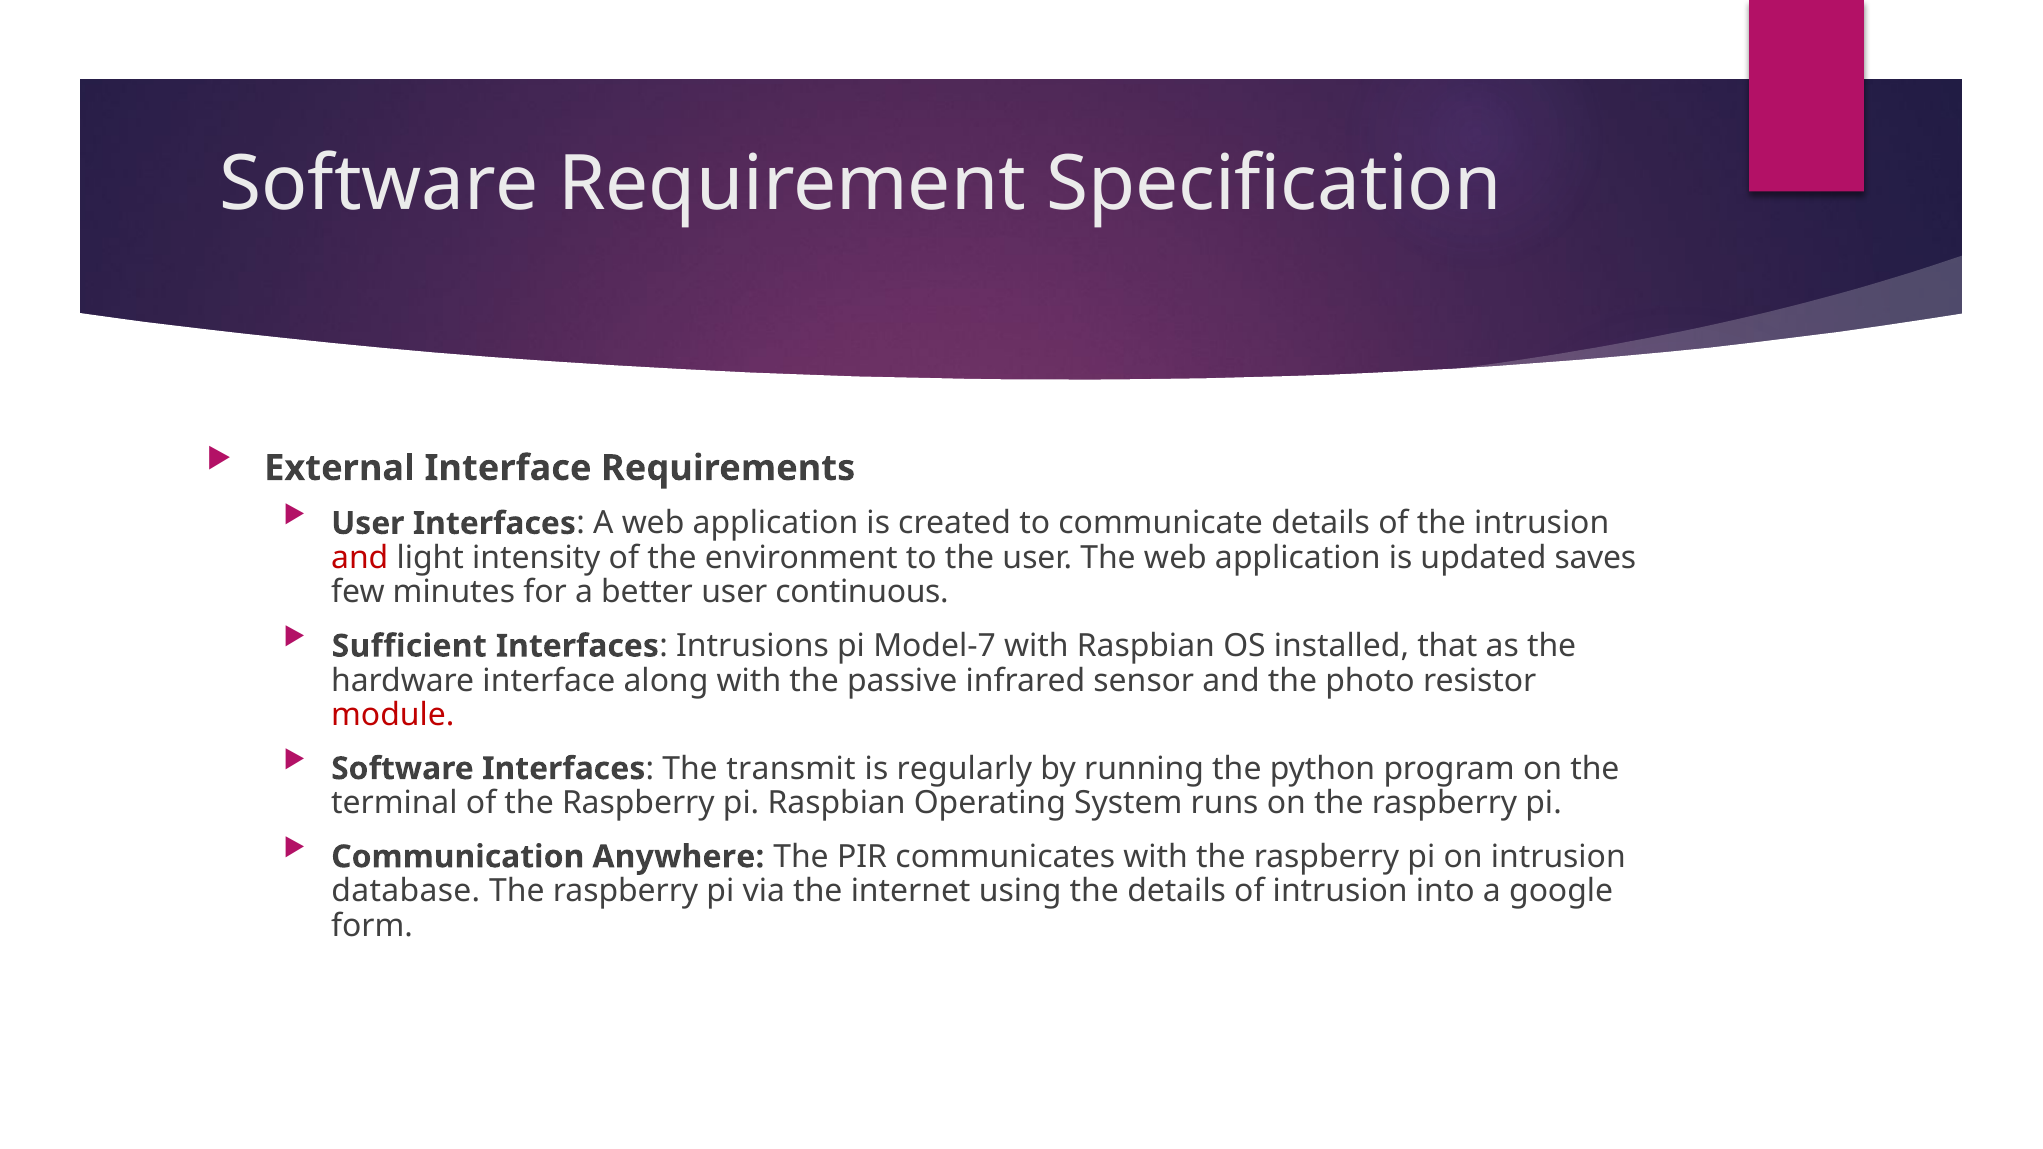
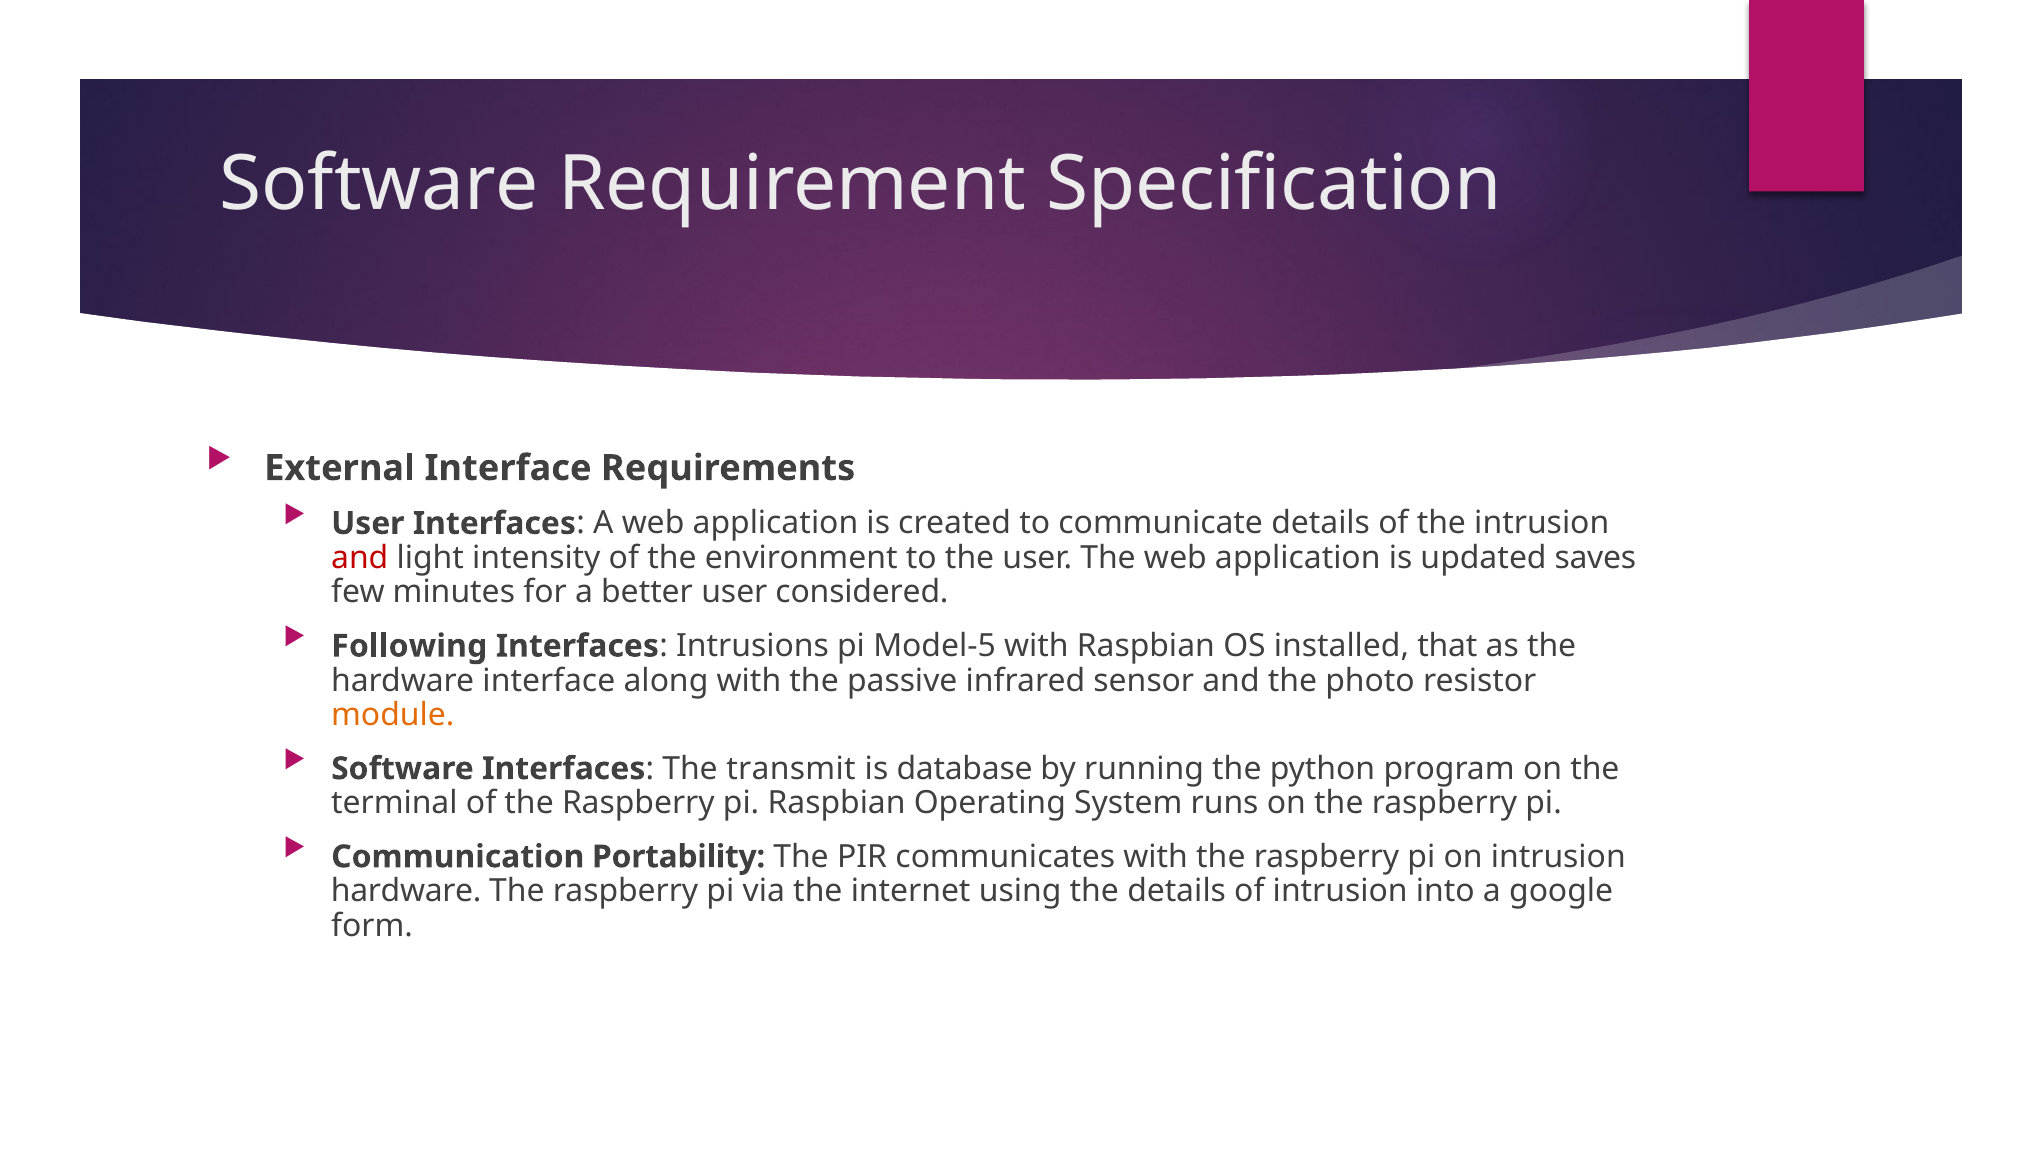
continuous: continuous -> considered
Sufficient: Sufficient -> Following
Model-7: Model-7 -> Model-5
module colour: red -> orange
regularly: regularly -> database
Anywhere: Anywhere -> Portability
database at (406, 891): database -> hardware
